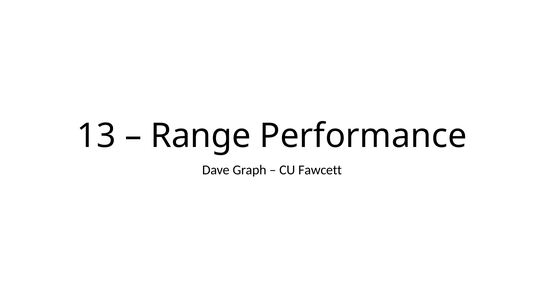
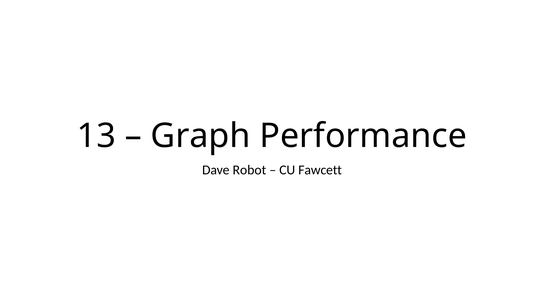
Range: Range -> Graph
Graph: Graph -> Robot
